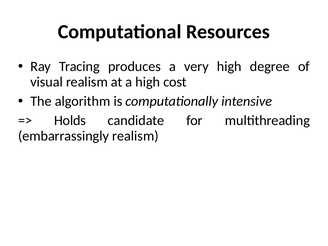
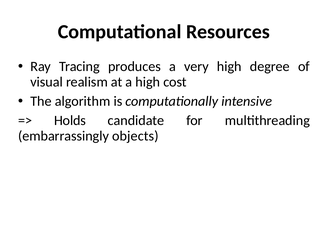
embarrassingly realism: realism -> objects
